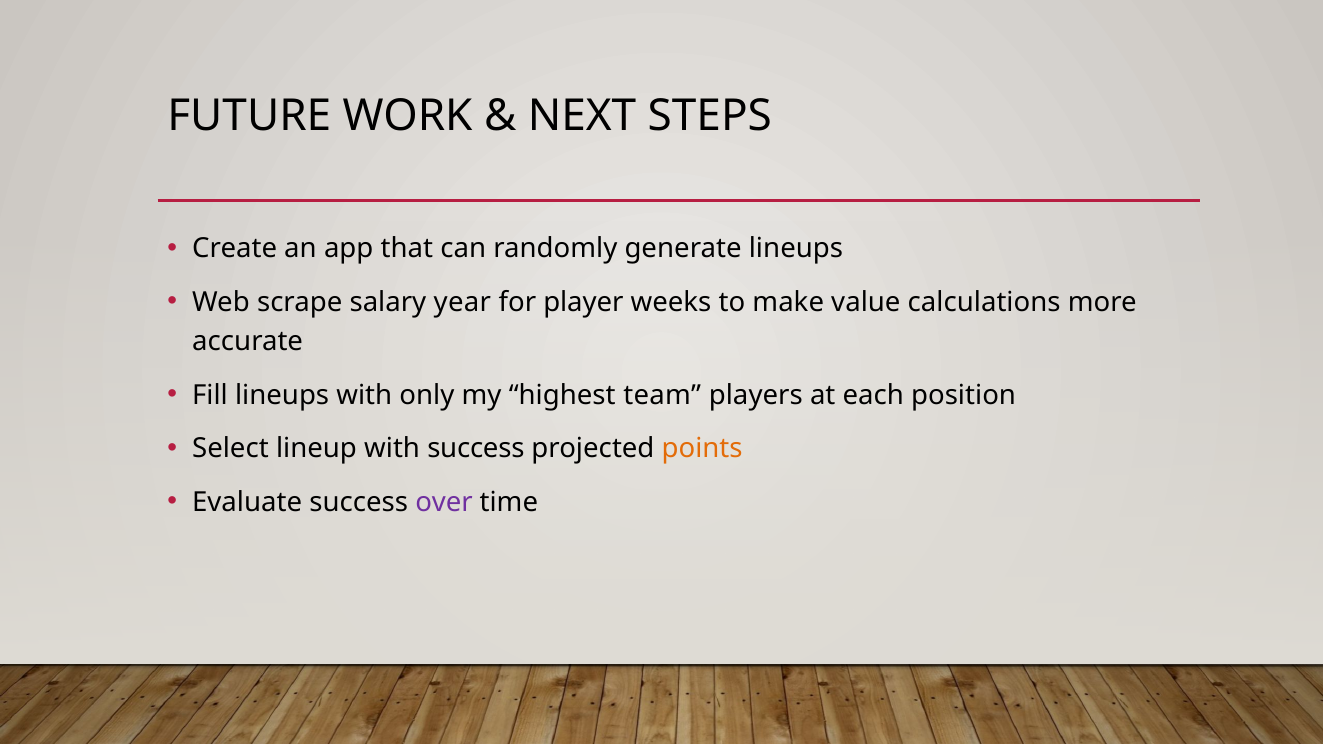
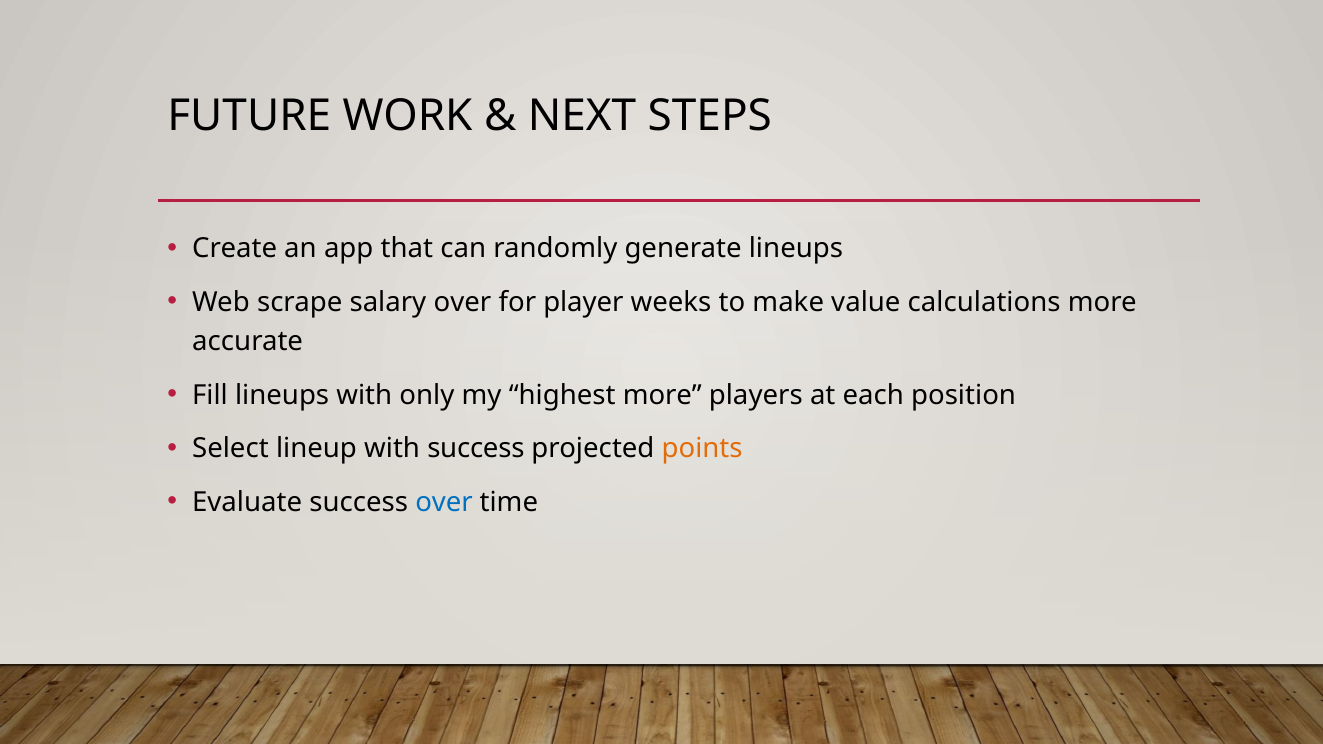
salary year: year -> over
highest team: team -> more
over at (444, 502) colour: purple -> blue
